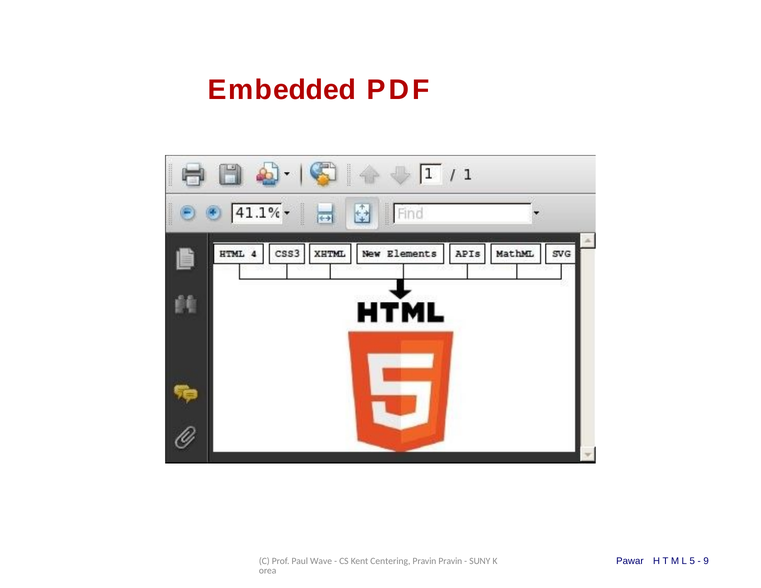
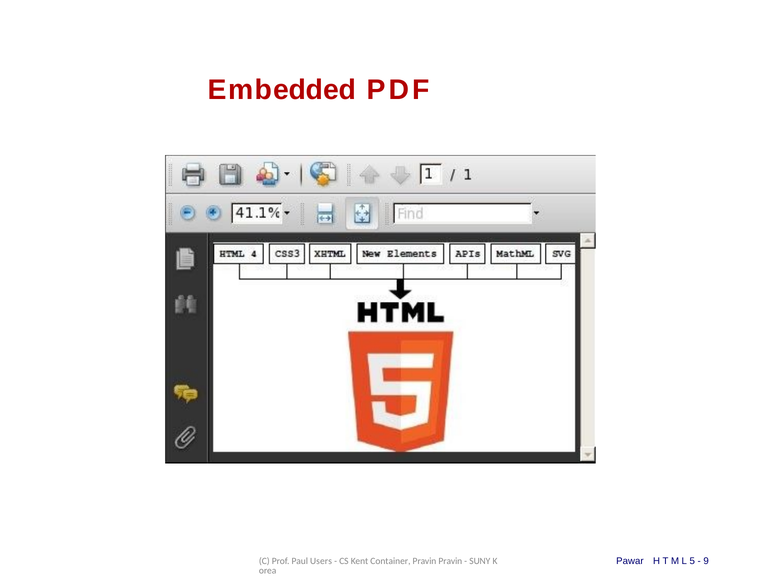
Wave: Wave -> Users
Centering: Centering -> Container
